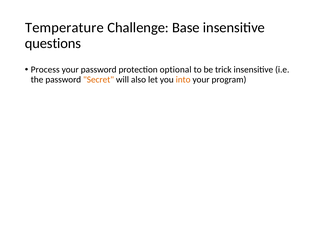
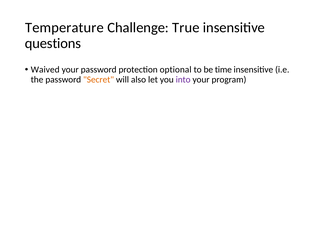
Base: Base -> True
Process: Process -> Waived
trick: trick -> time
into colour: orange -> purple
